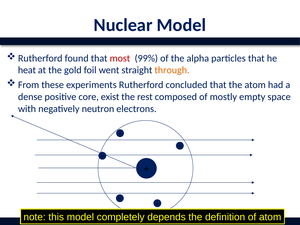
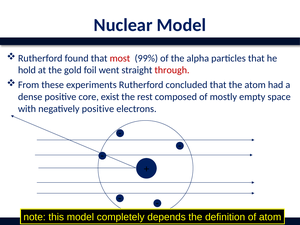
heat: heat -> hold
through colour: orange -> red
negatively neutron: neutron -> positive
